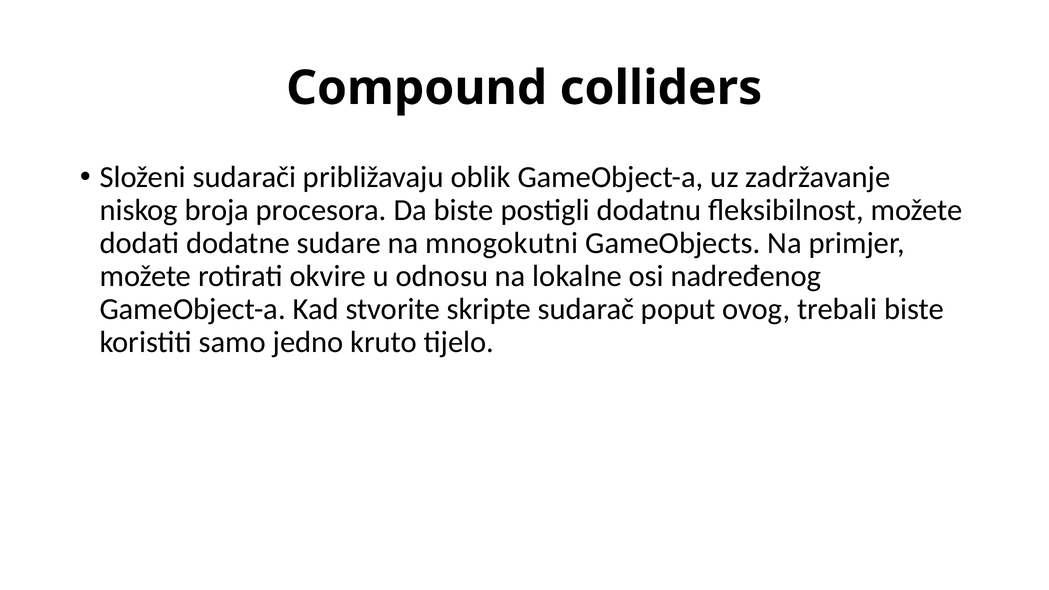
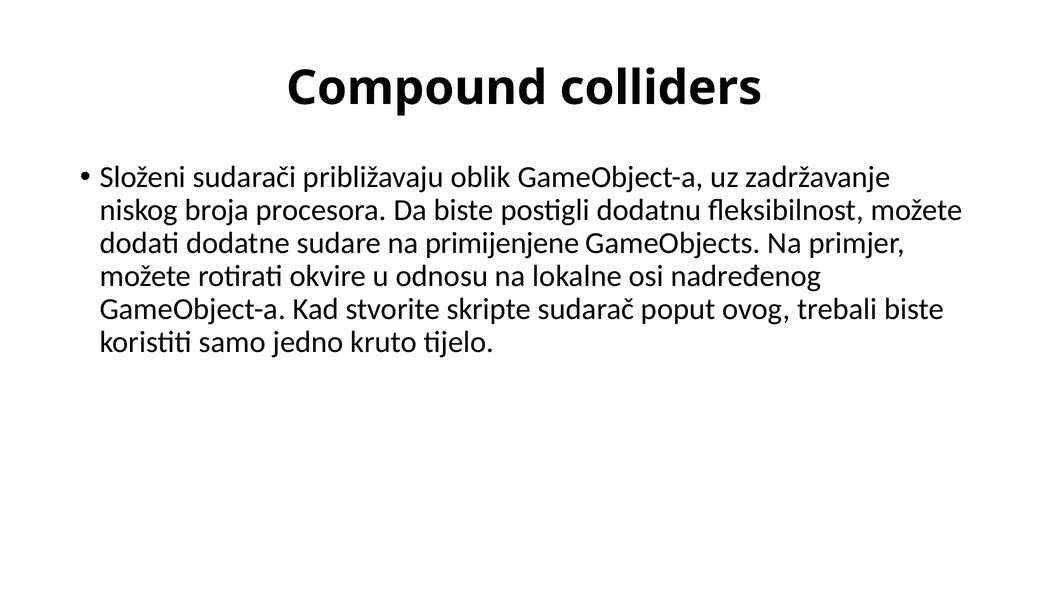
mnogokutni: mnogokutni -> primijenjene
